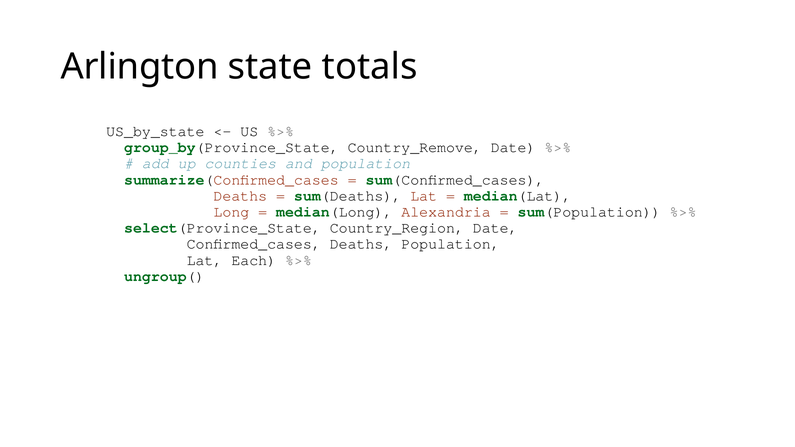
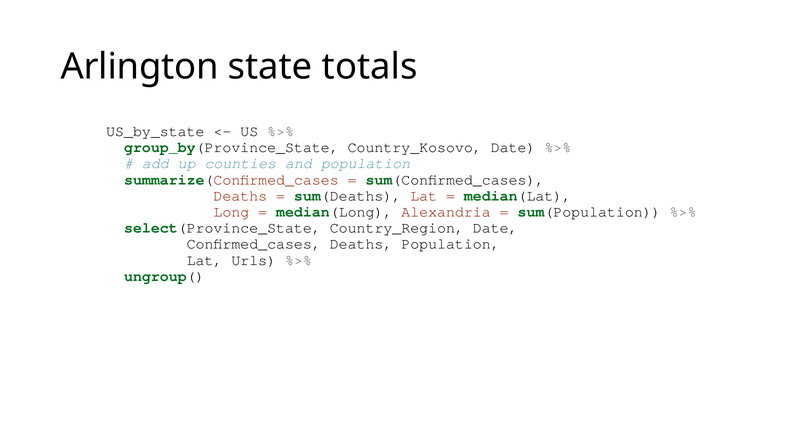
Country_Remove: Country_Remove -> Country_Kosovo
Each: Each -> Urls
